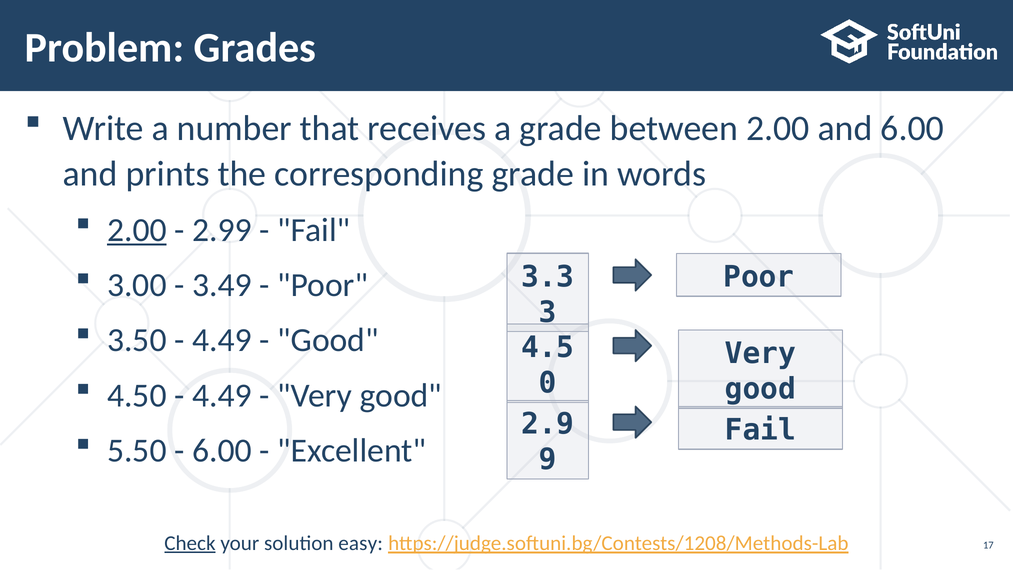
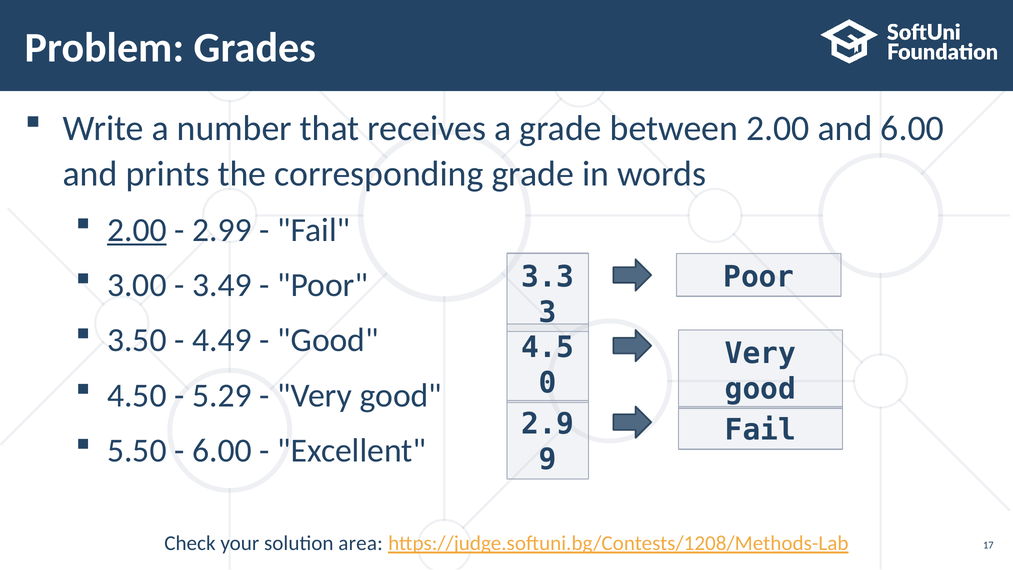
4.49 at (222, 395): 4.49 -> 5.29
Check underline: present -> none
easy: easy -> area
